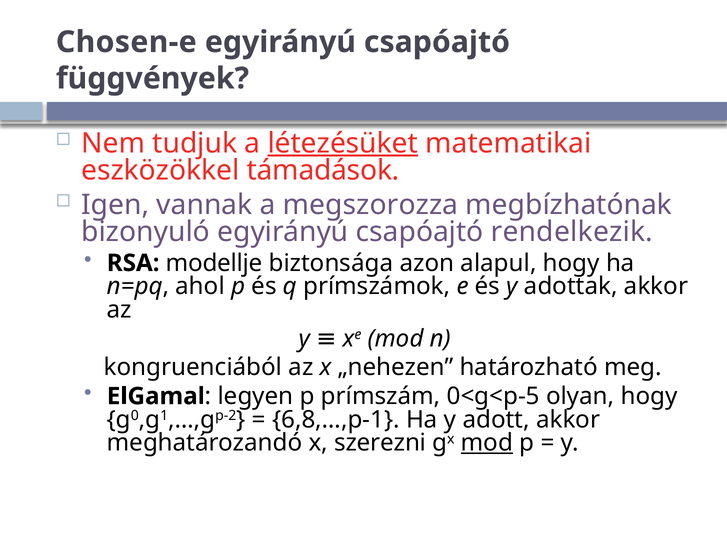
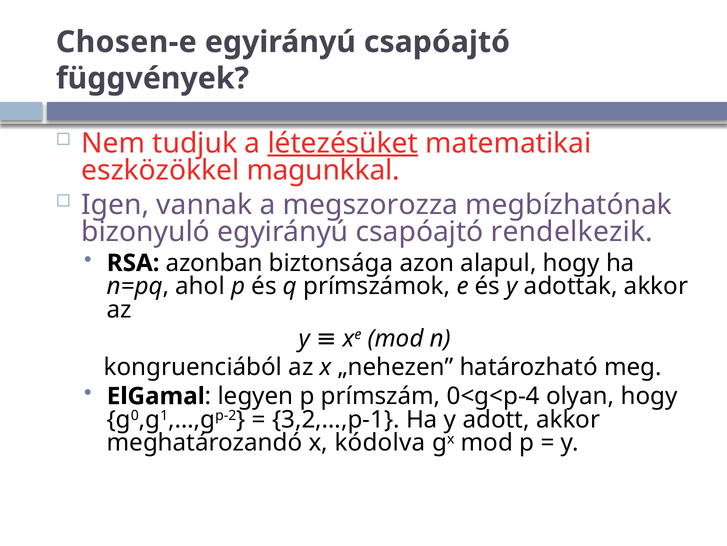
támadások: támadások -> magunkkal
modellje: modellje -> azonban
0<g<p-5: 0<g<p-5 -> 0<g<p-4
6,8,…,p-1: 6,8,…,p-1 -> 3,2,…,p-1
szerezni: szerezni -> kódolva
mod at (487, 442) underline: present -> none
